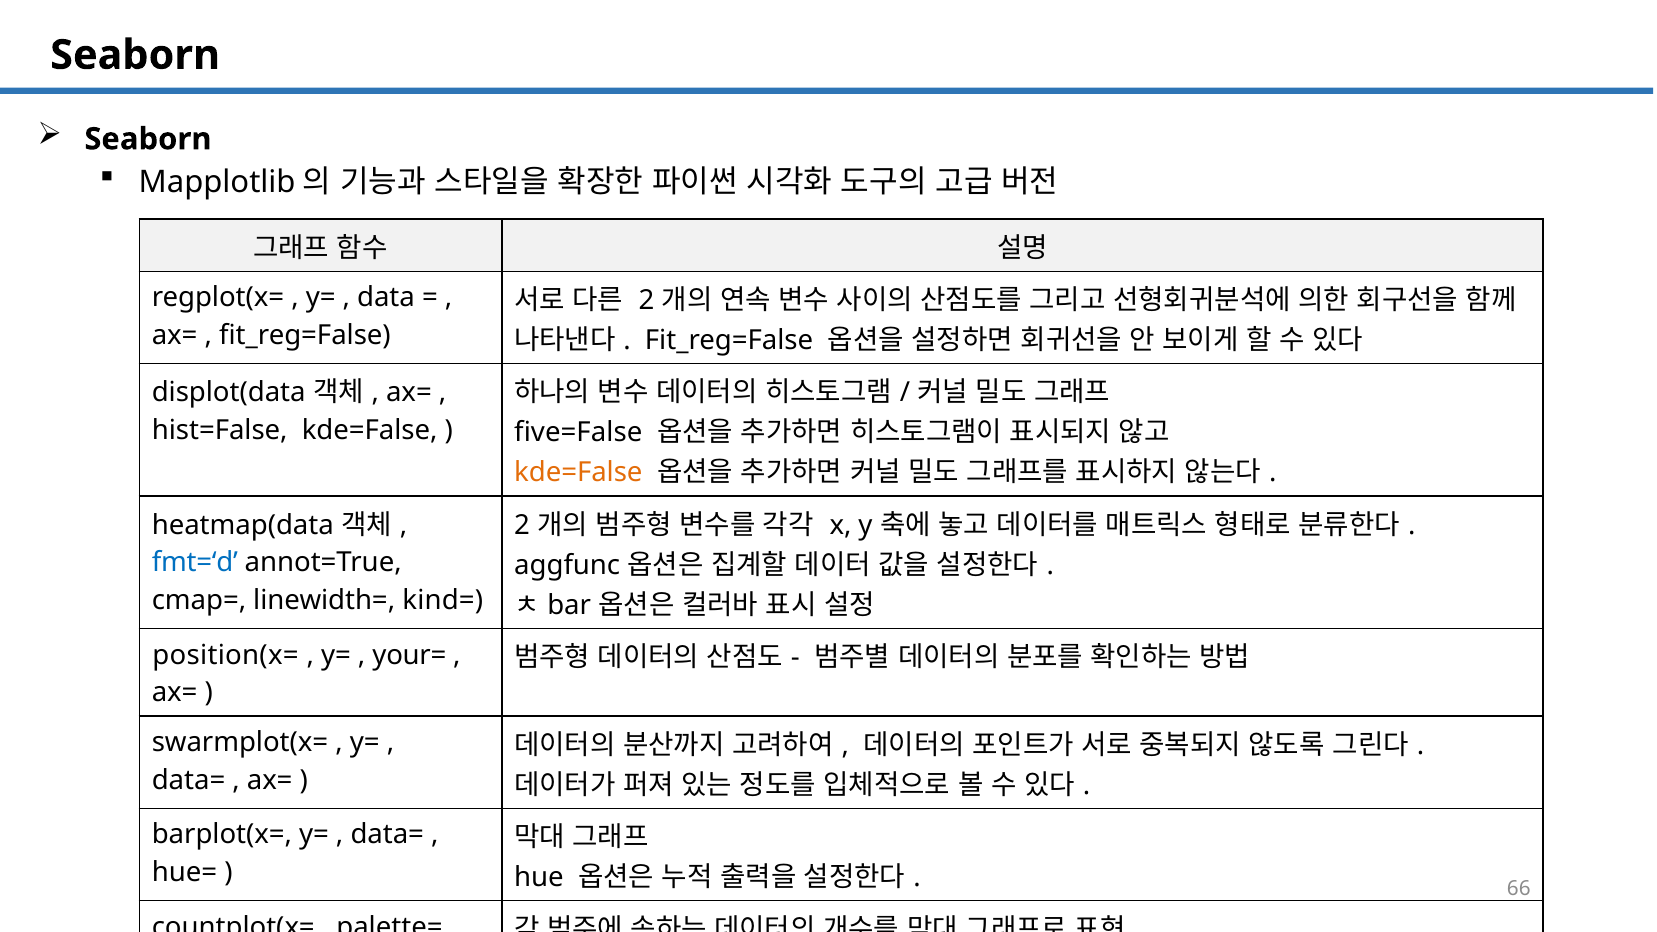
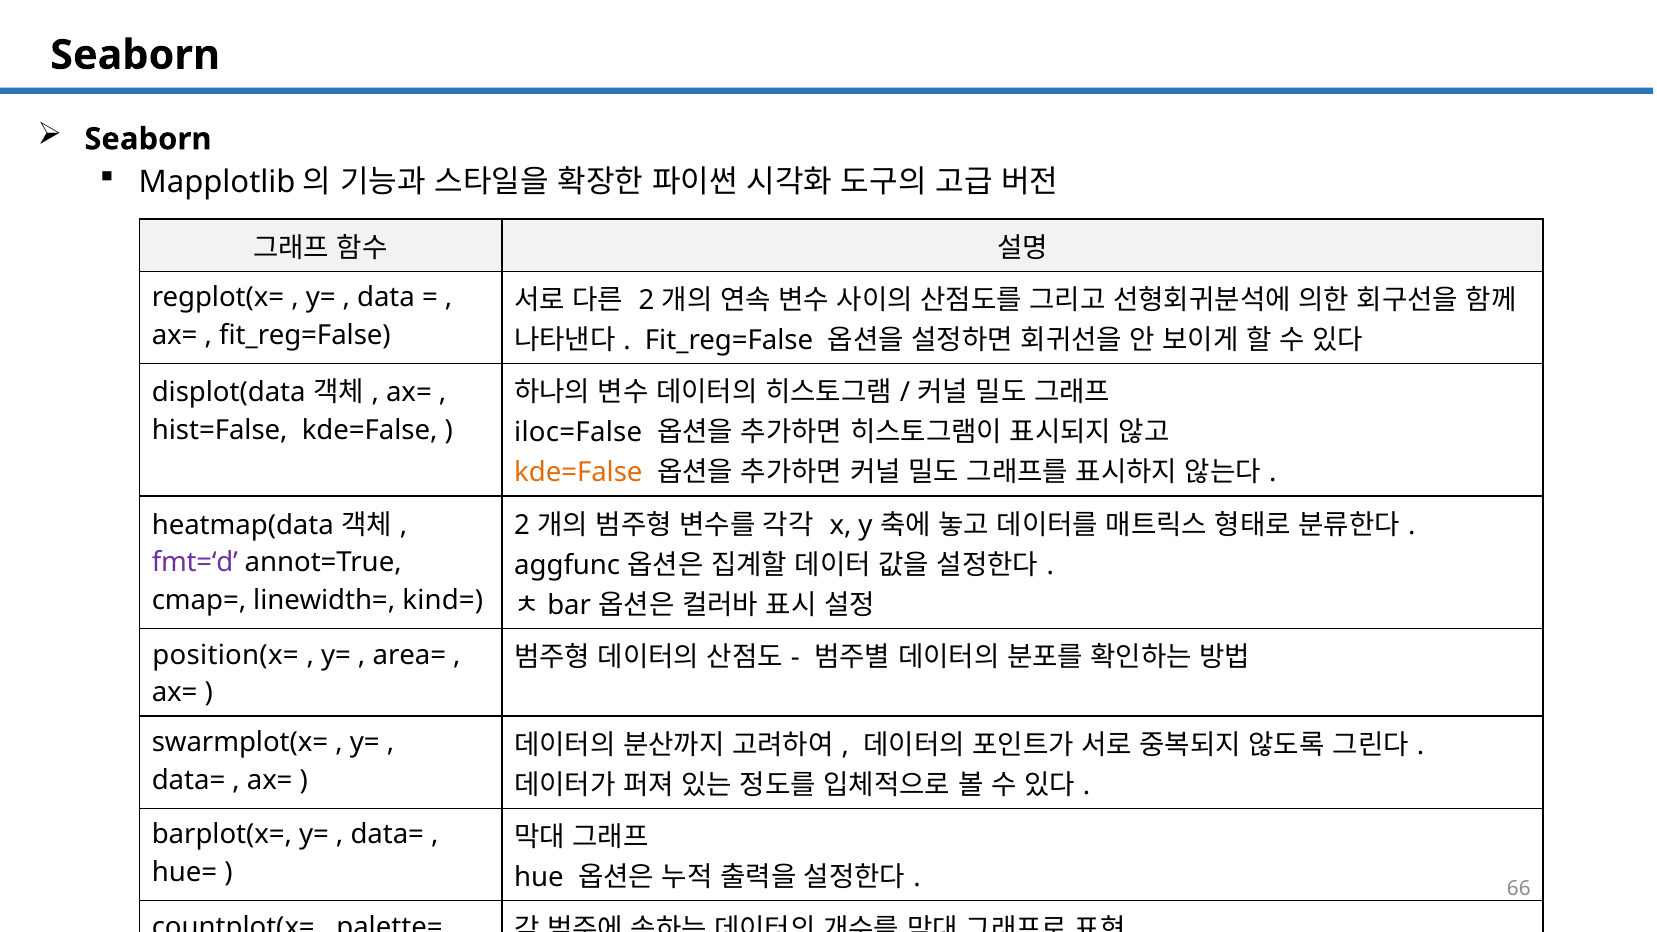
five=False: five=False -> iloc=False
fmt=‘d colour: blue -> purple
your=: your= -> area=
